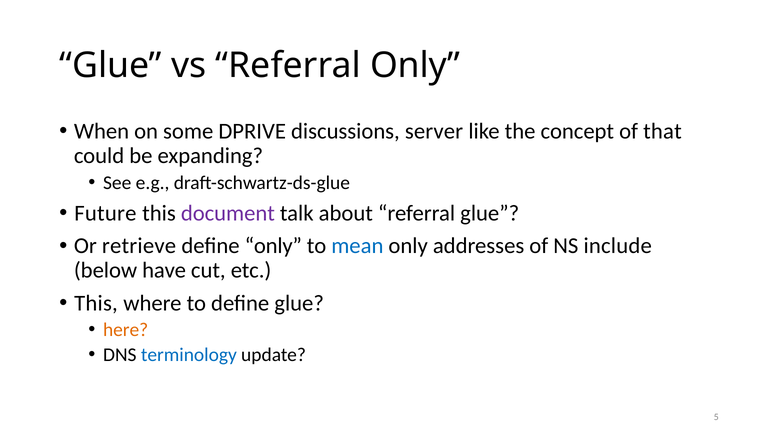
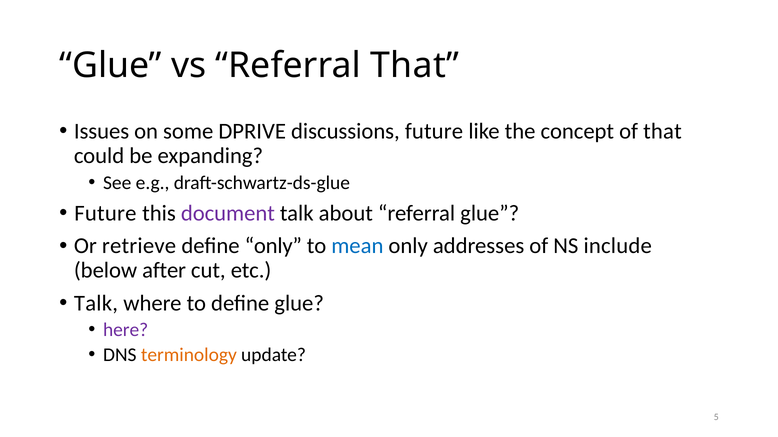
Referral Only: Only -> That
When: When -> Issues
discussions server: server -> future
have: have -> after
This at (96, 303): This -> Talk
here colour: orange -> purple
terminology colour: blue -> orange
